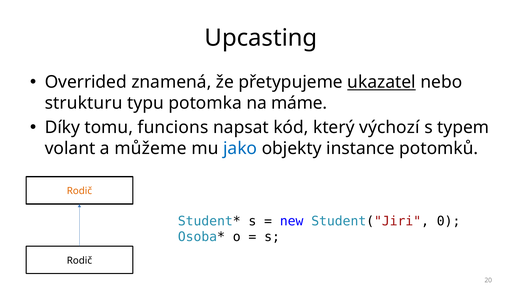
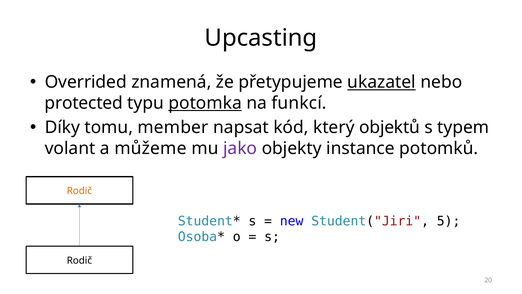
strukturu: strukturu -> protected
potomka underline: none -> present
máme: máme -> funkcí
funcions: funcions -> member
výchozí: výchozí -> objektů
jako colour: blue -> purple
0: 0 -> 5
